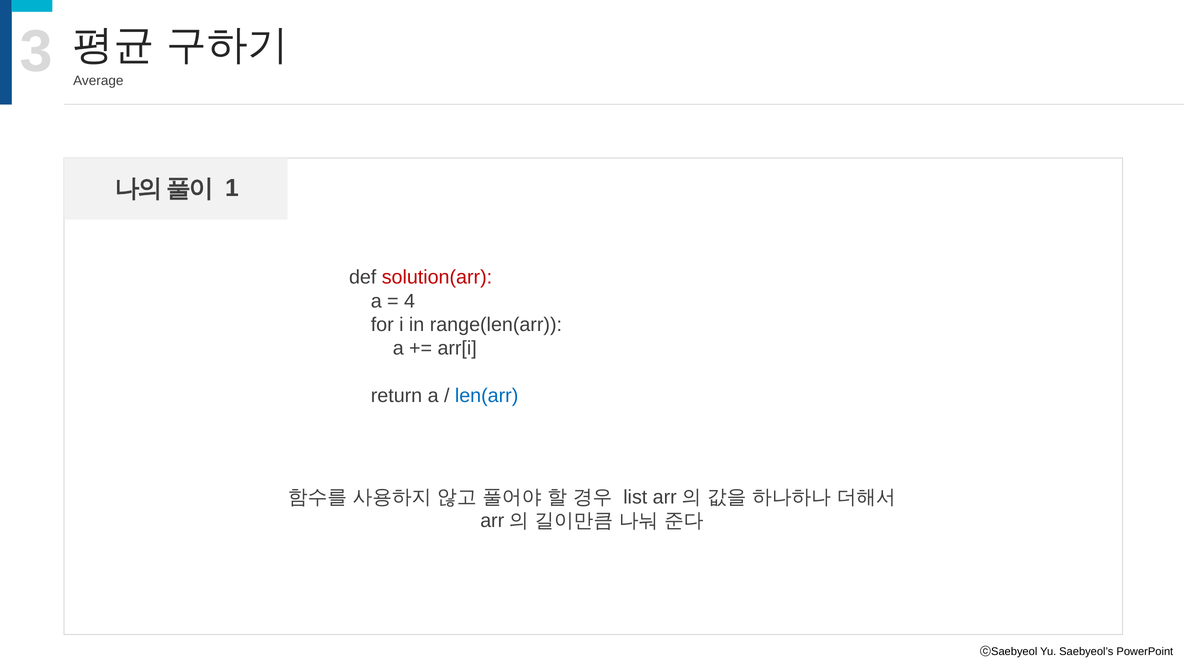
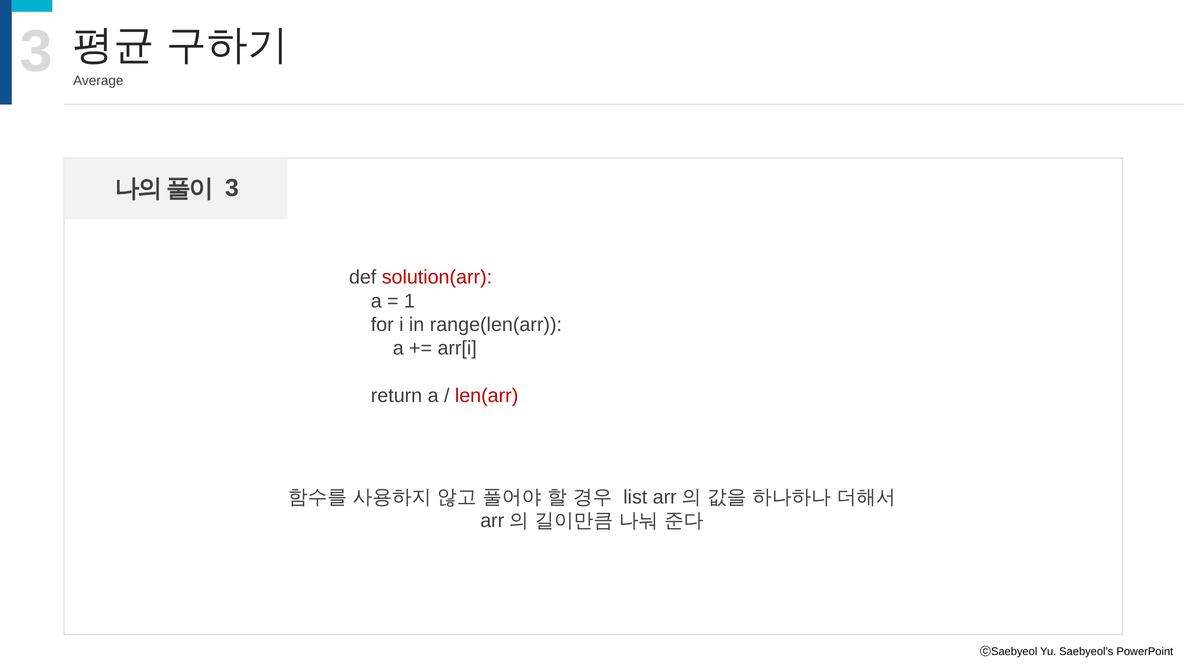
1 at (232, 188): 1 -> 3
4: 4 -> 1
len(arr colour: blue -> red
